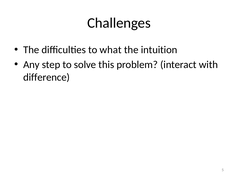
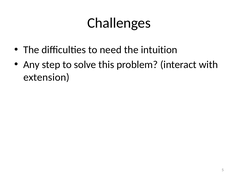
what: what -> need
difference: difference -> extension
